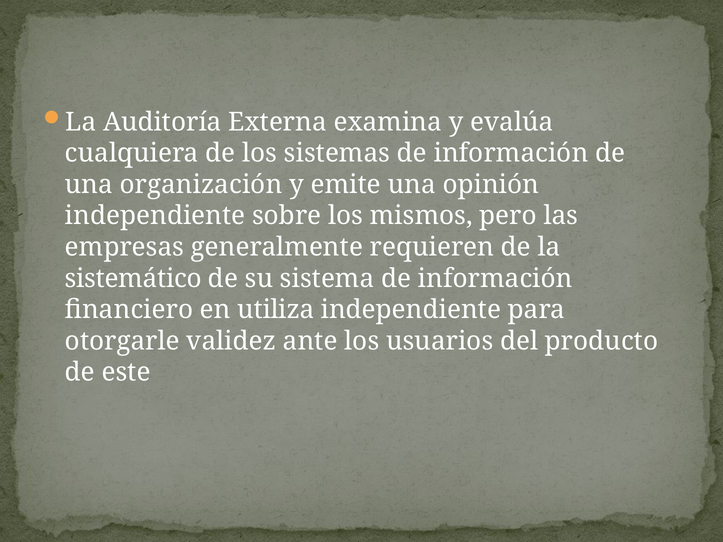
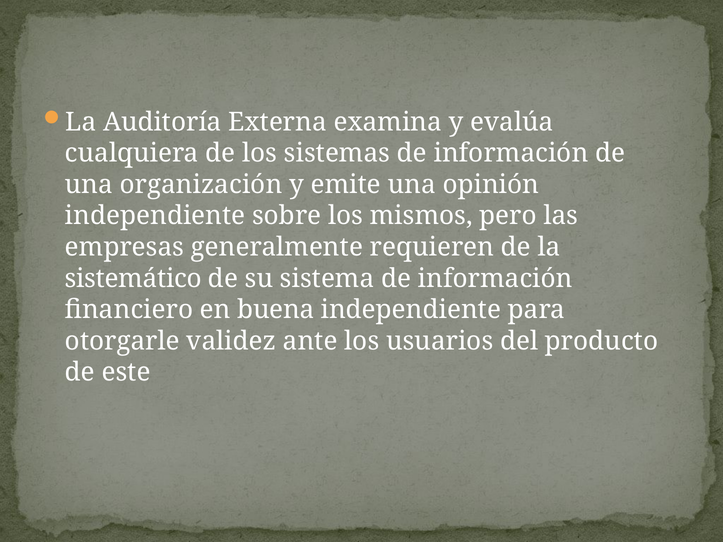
utiliza: utiliza -> buena
